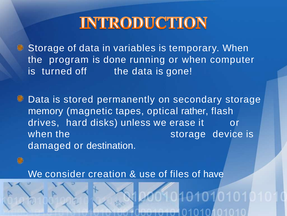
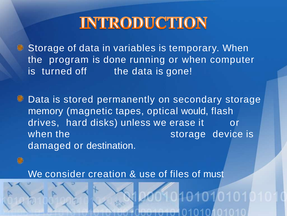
rather: rather -> would
have: have -> must
